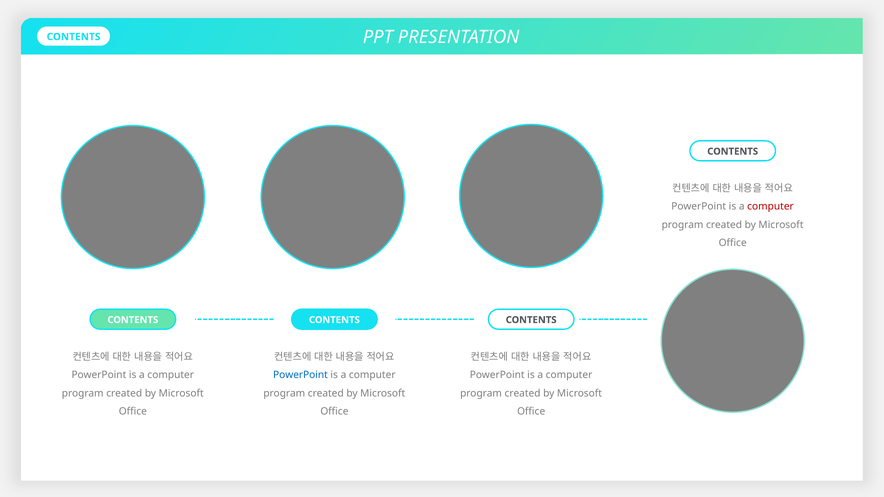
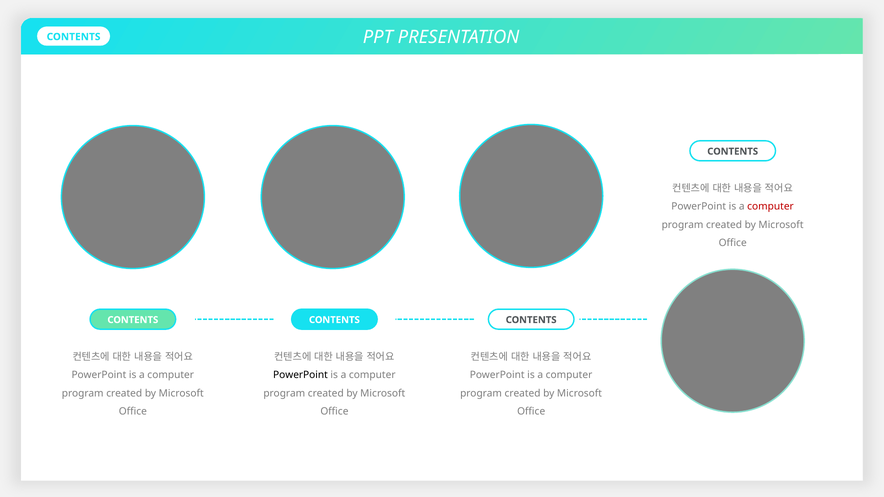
PowerPoint at (300, 375) colour: blue -> black
